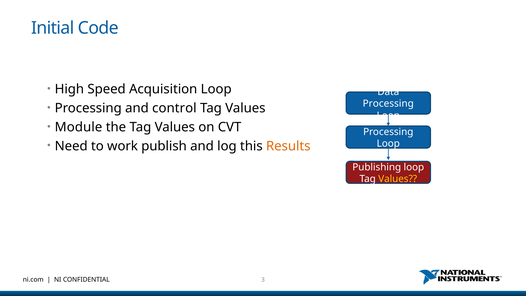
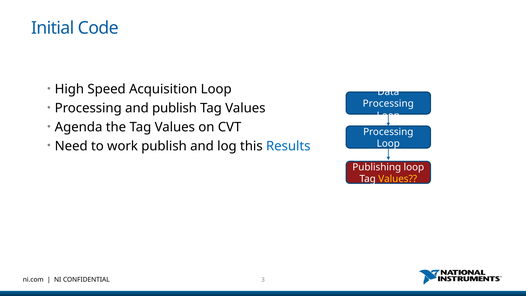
and control: control -> publish
Module: Module -> Agenda
Results colour: orange -> blue
